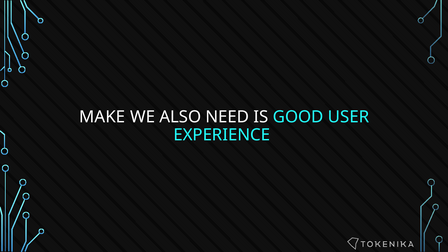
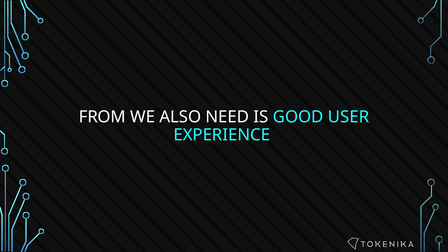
MAKE: MAKE -> FROM
